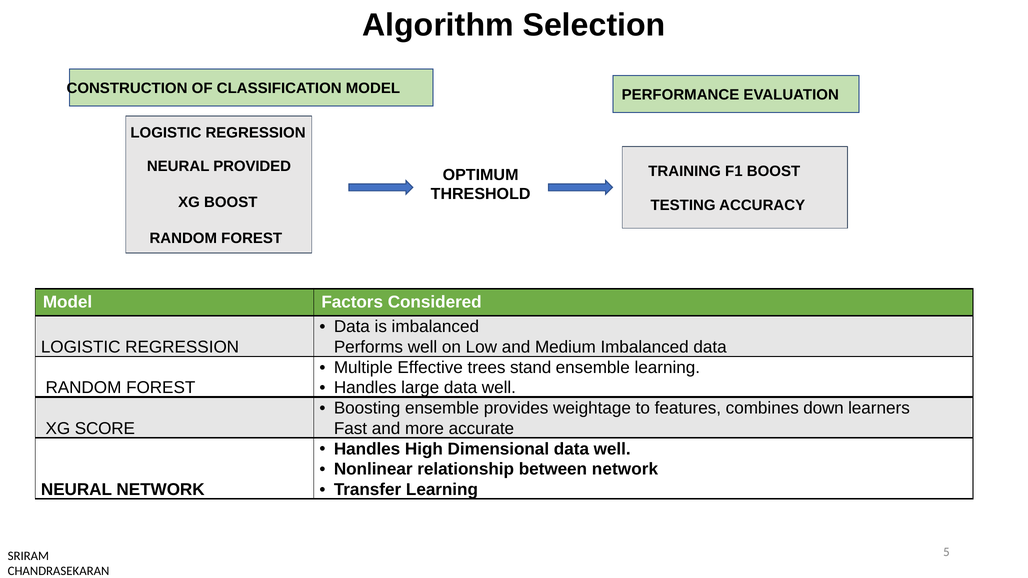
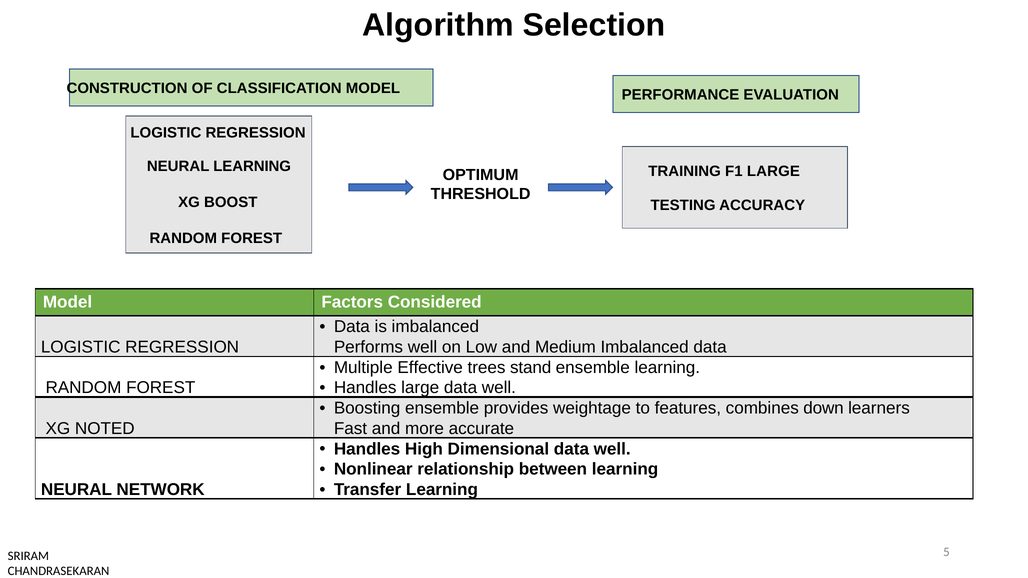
NEURAL PROVIDED: PROVIDED -> LEARNING
F1 BOOST: BOOST -> LARGE
SCORE: SCORE -> NOTED
between network: network -> learning
